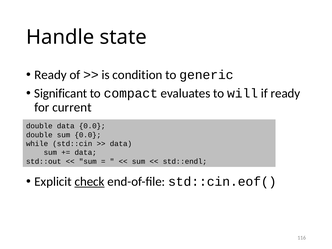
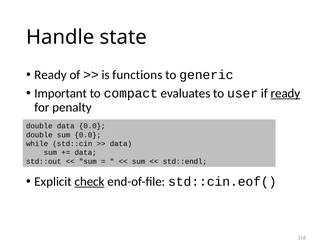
condition: condition -> functions
Significant: Significant -> Important
will: will -> user
ready at (286, 93) underline: none -> present
current: current -> penalty
